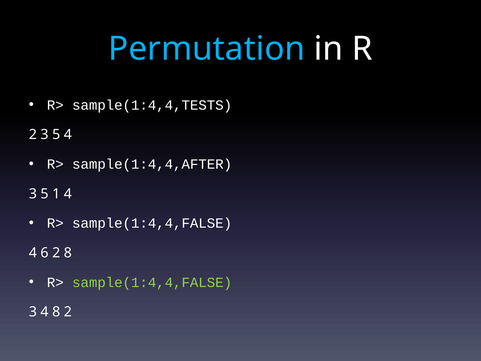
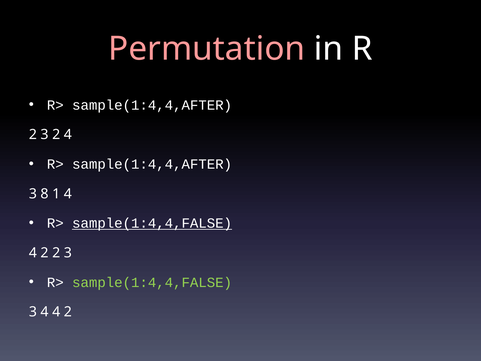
Permutation colour: light blue -> pink
sample(1:4,4,TESTS at (152, 105): sample(1:4,4,TESTS -> sample(1:4,4,AFTER
2 3 5: 5 -> 2
5 at (45, 194): 5 -> 8
sample(1:4,4,FALSE at (152, 223) underline: none -> present
6 at (45, 253): 6 -> 2
8 at (68, 253): 8 -> 3
4 8: 8 -> 4
